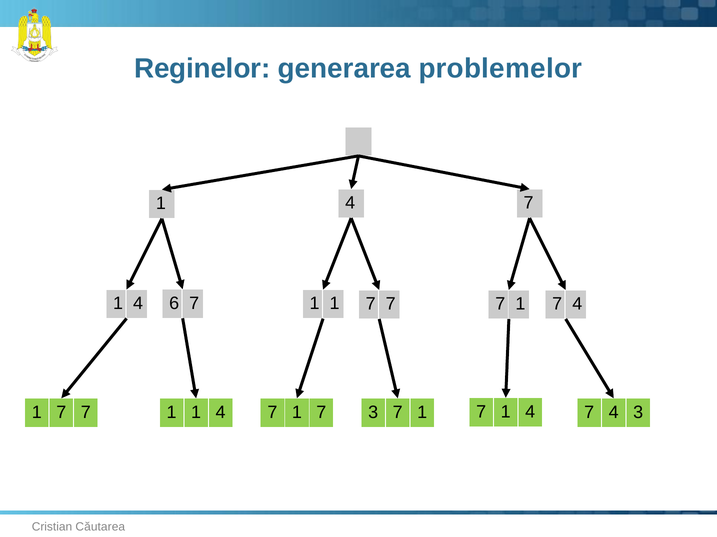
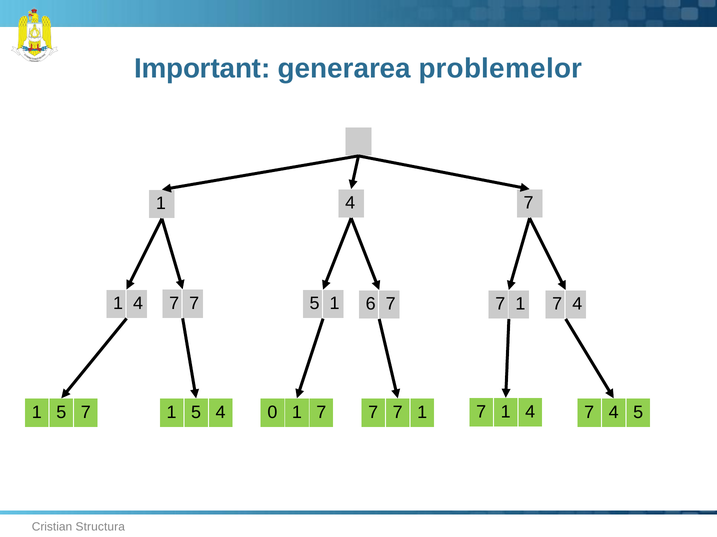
Reginelor: Reginelor -> Important
6 at (174, 304): 6 -> 7
1 at (315, 304): 1 -> 5
7 at (371, 304): 7 -> 6
7 at (61, 413): 7 -> 5
1 at (196, 413): 1 -> 5
7 at (272, 413): 7 -> 0
1 7 3: 3 -> 7
4 3: 3 -> 5
Căutarea: Căutarea -> Structura
